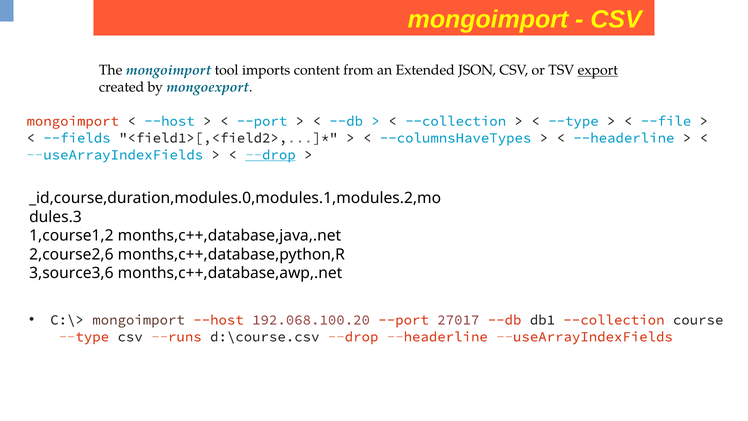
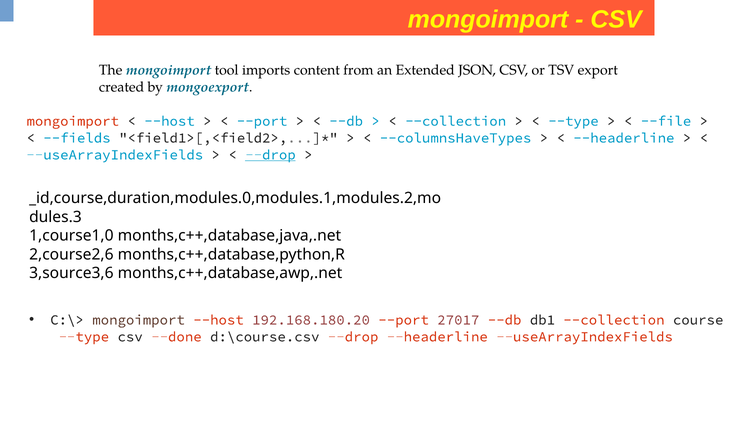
export underline: present -> none
1,course1,2: 1,course1,2 -> 1,course1,0
192.068.100.20: 192.068.100.20 -> 192.168.180.20
--runs: --runs -> --done
